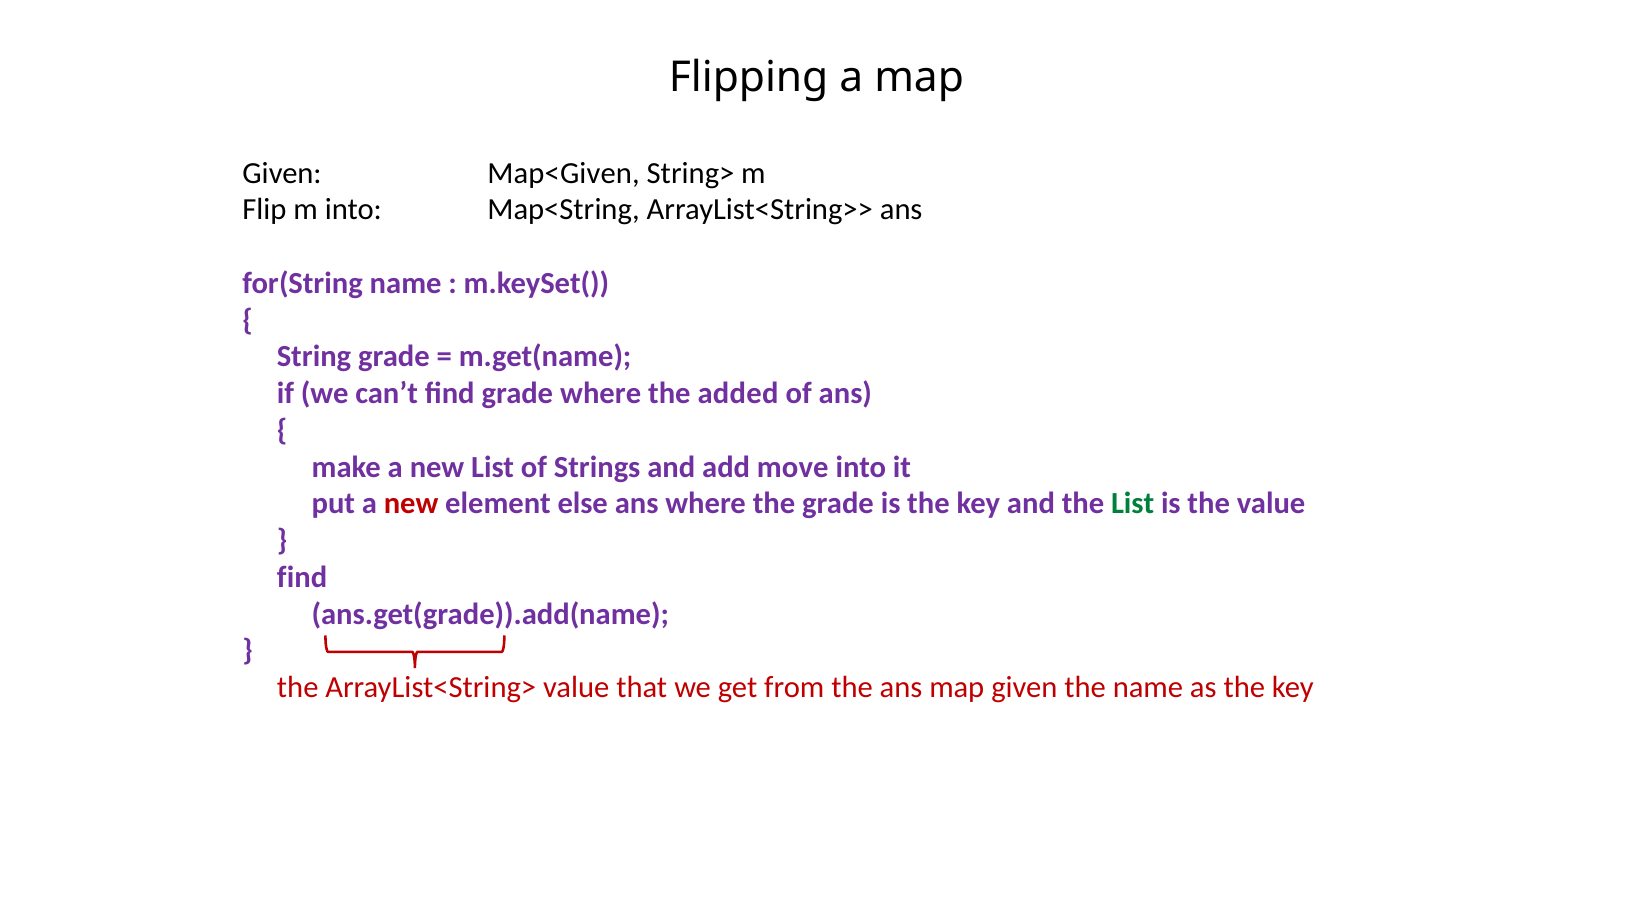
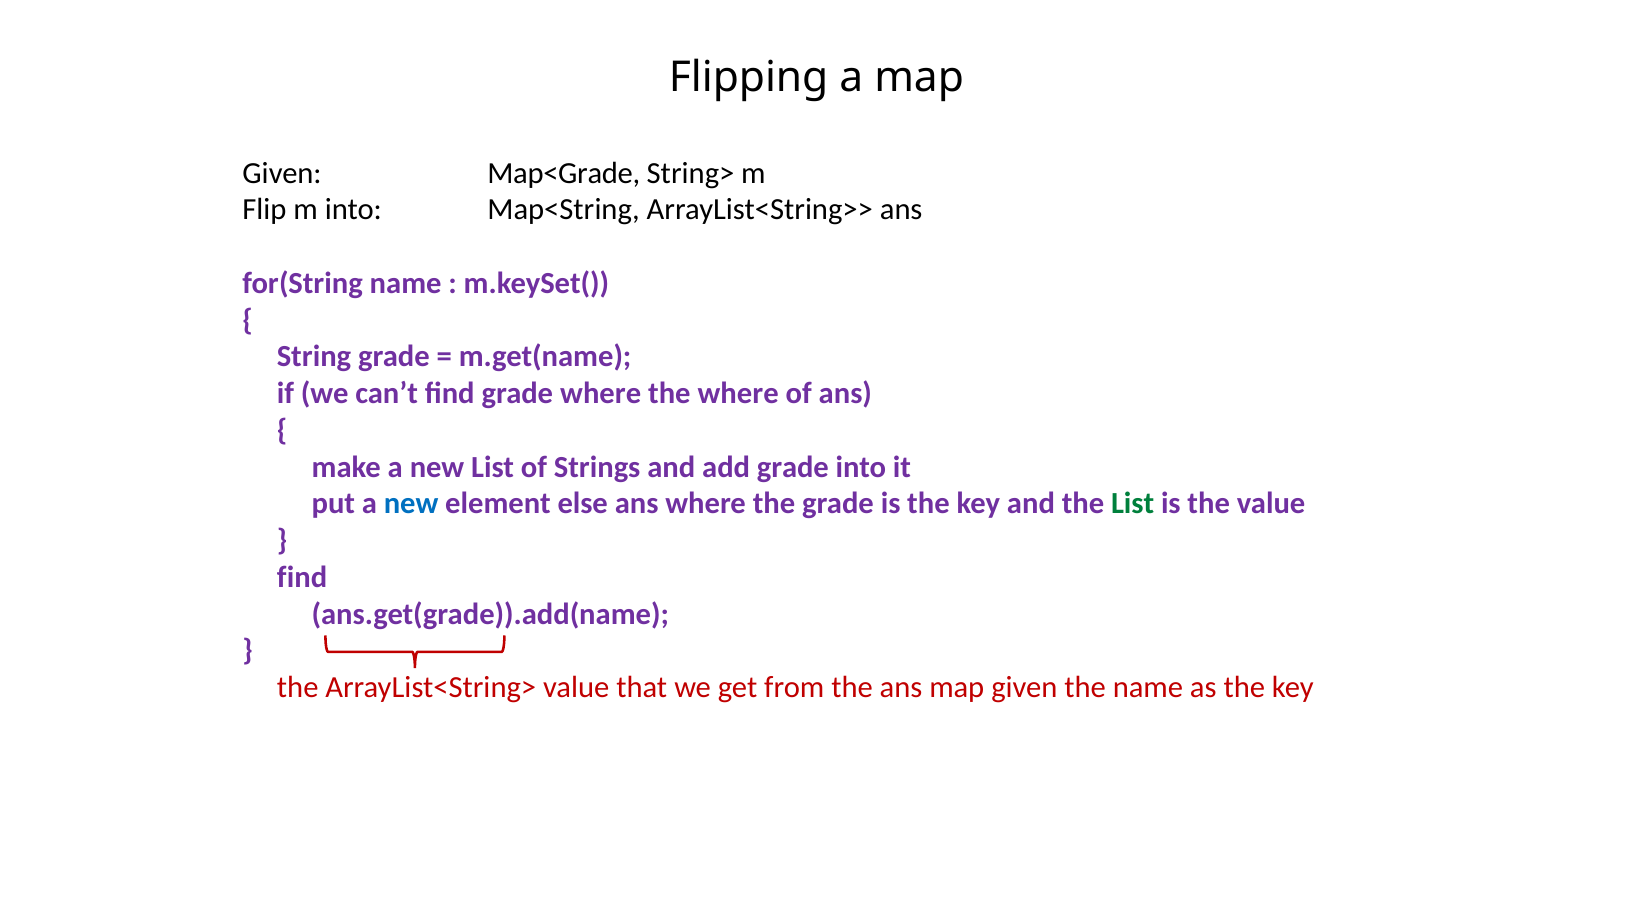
Map<Given: Map<Given -> Map<Grade
the added: added -> where
add move: move -> grade
new at (411, 504) colour: red -> blue
